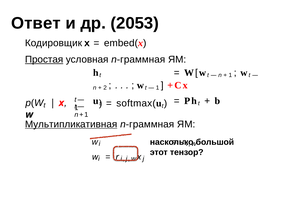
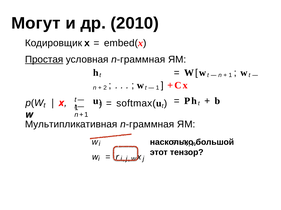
Ответ: Ответ -> Могут
2053: 2053 -> 2010
Мультипликативная underline: present -> none
